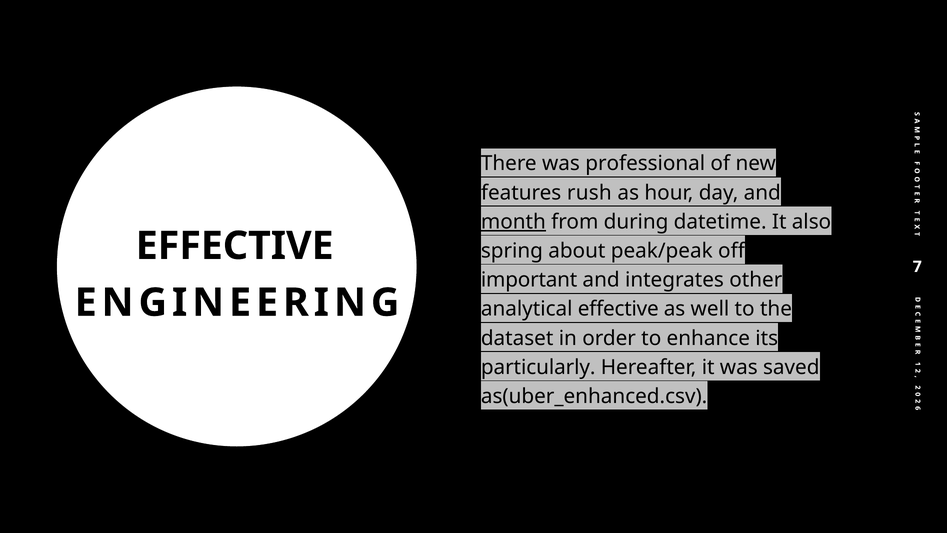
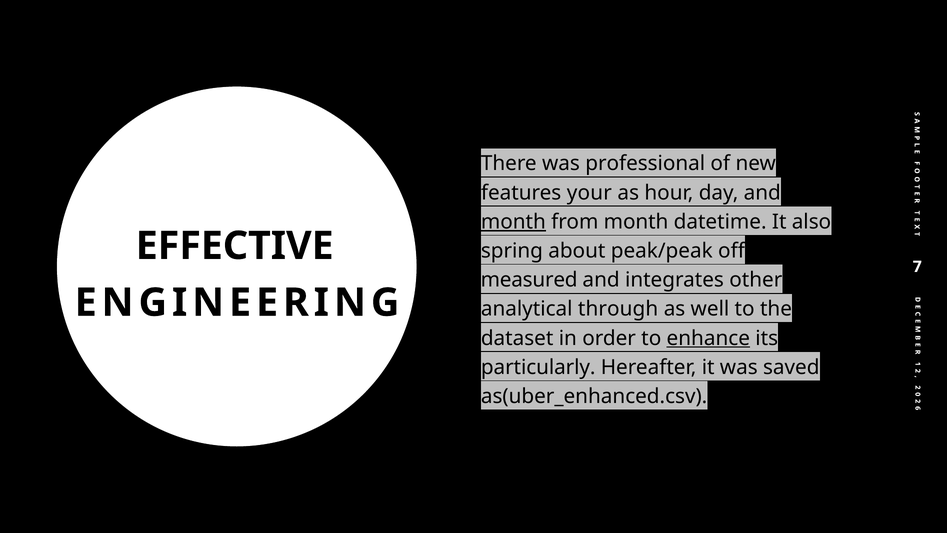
rush: rush -> your
from during: during -> month
important: important -> measured
analytical effective: effective -> through
enhance underline: none -> present
